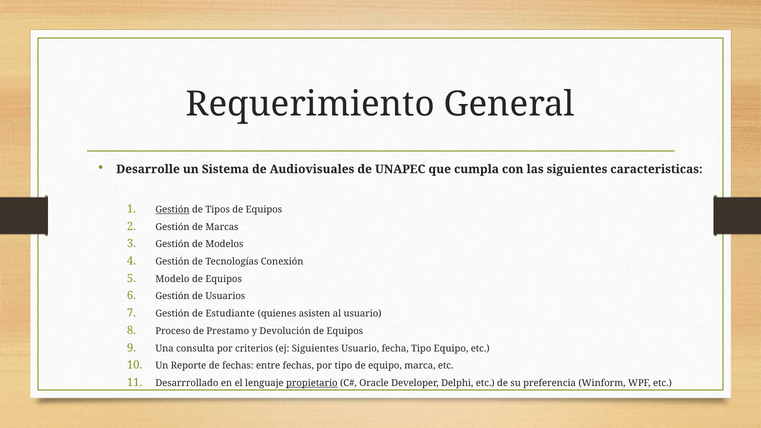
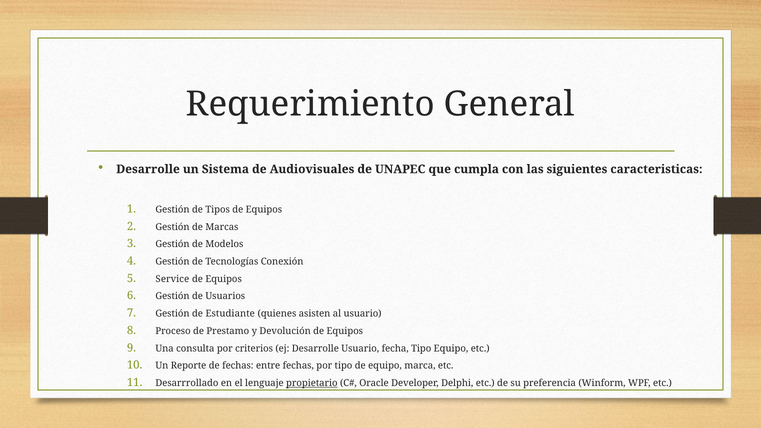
Gestión at (172, 210) underline: present -> none
Modelo: Modelo -> Service
ej Siguientes: Siguientes -> Desarrolle
